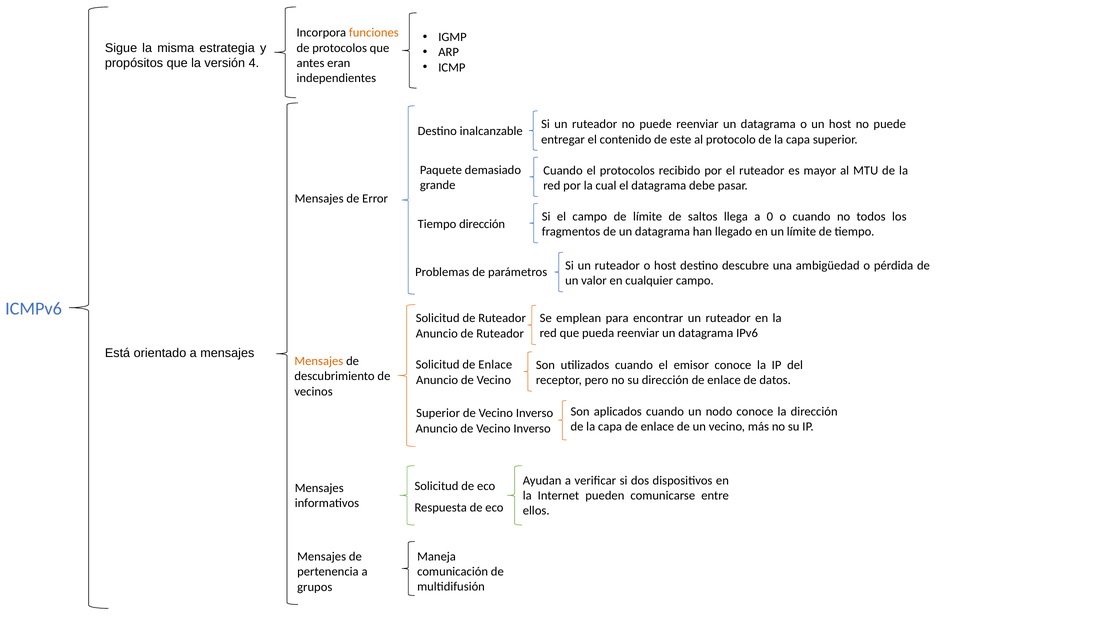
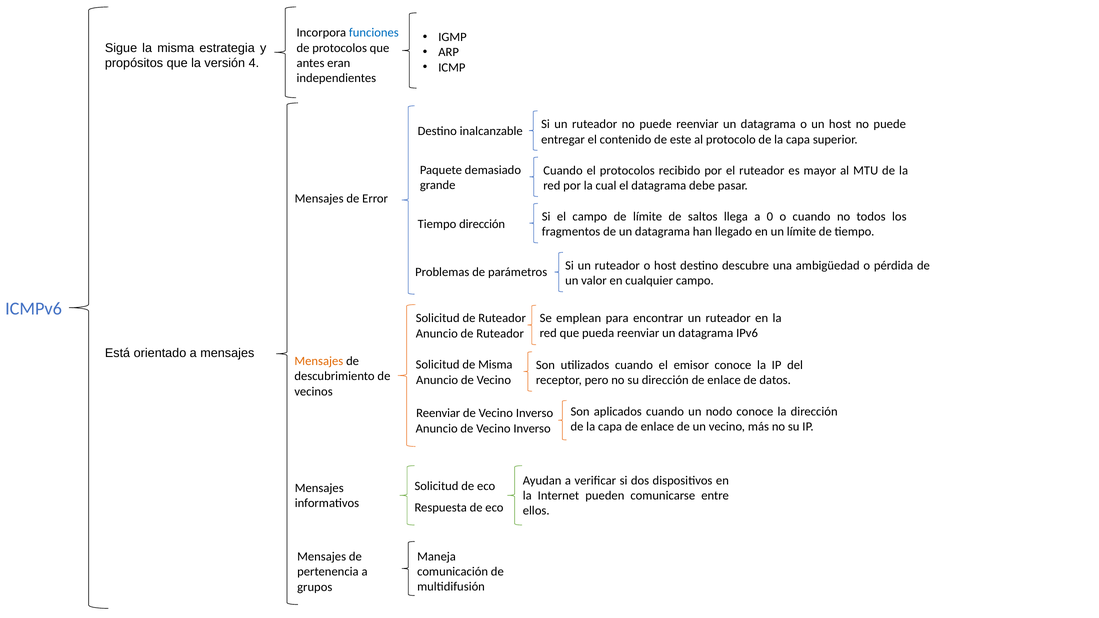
funciones colour: orange -> blue
Solicitud de Enlace: Enlace -> Misma
Superior at (438, 413): Superior -> Reenviar
